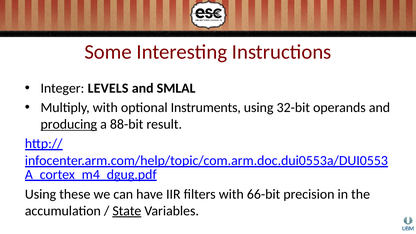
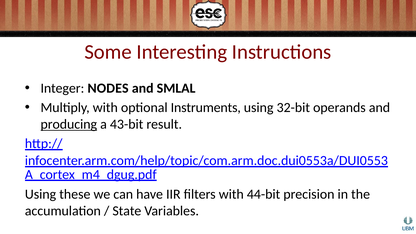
LEVELS: LEVELS -> NODES
88-bit: 88-bit -> 43-bit
66-bit: 66-bit -> 44-bit
State underline: present -> none
